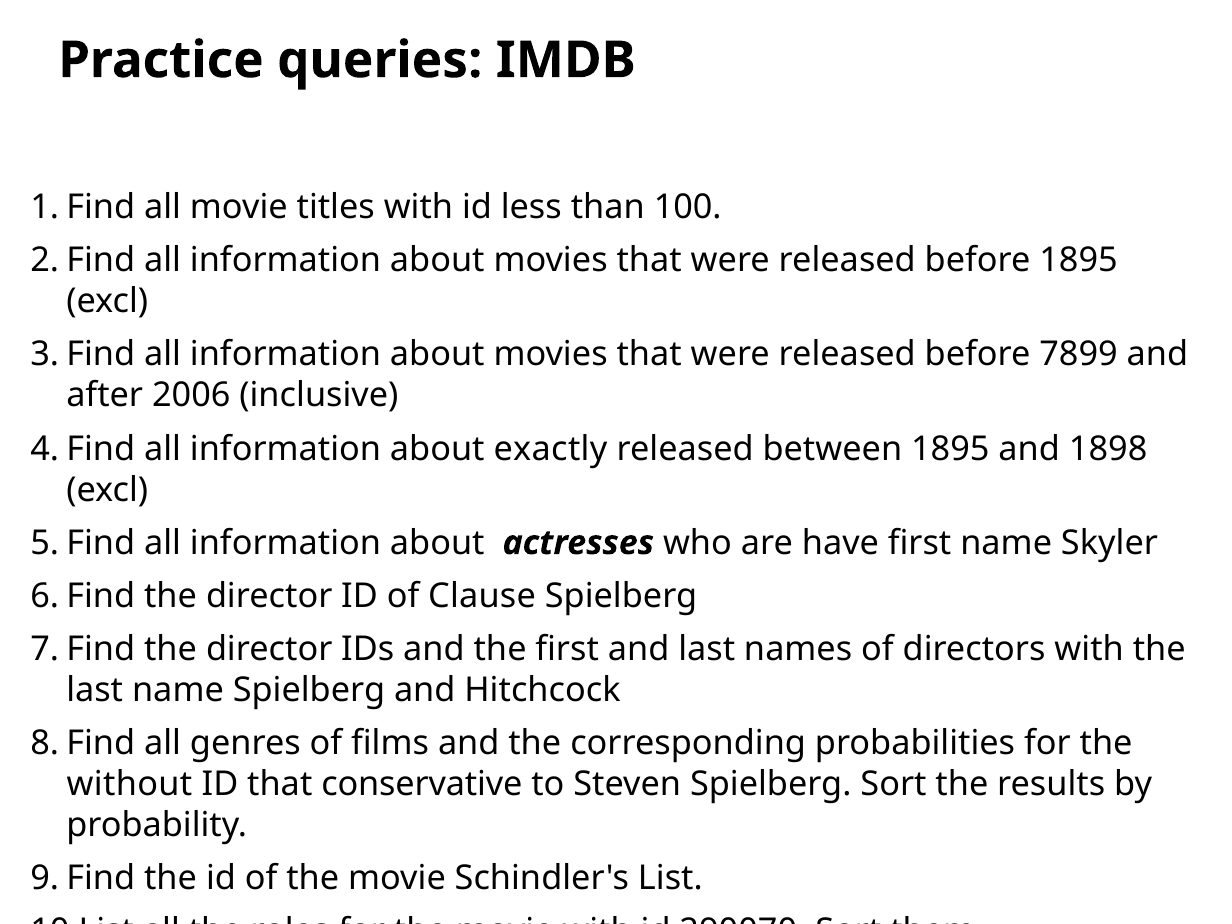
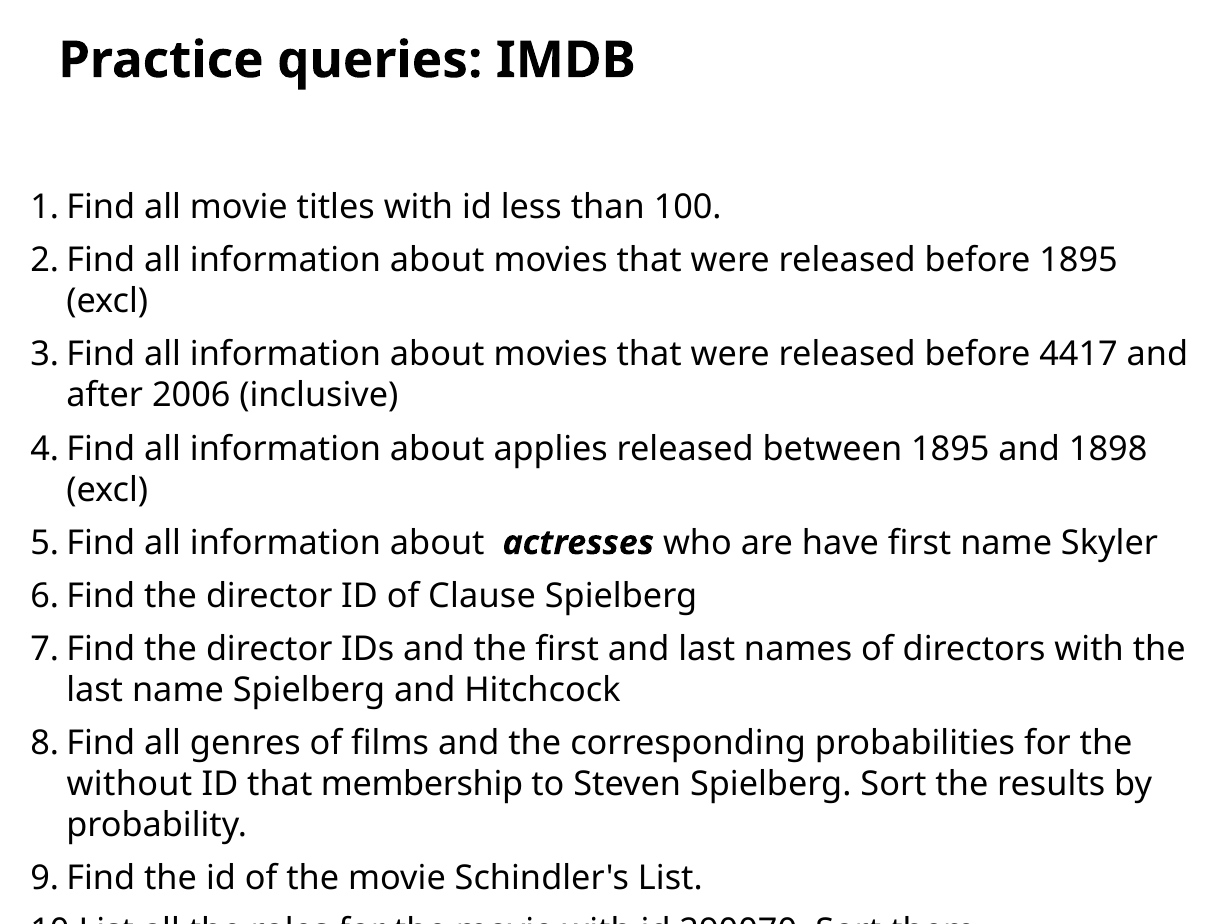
7899: 7899 -> 4417
exactly: exactly -> applies
conservative: conservative -> membership
